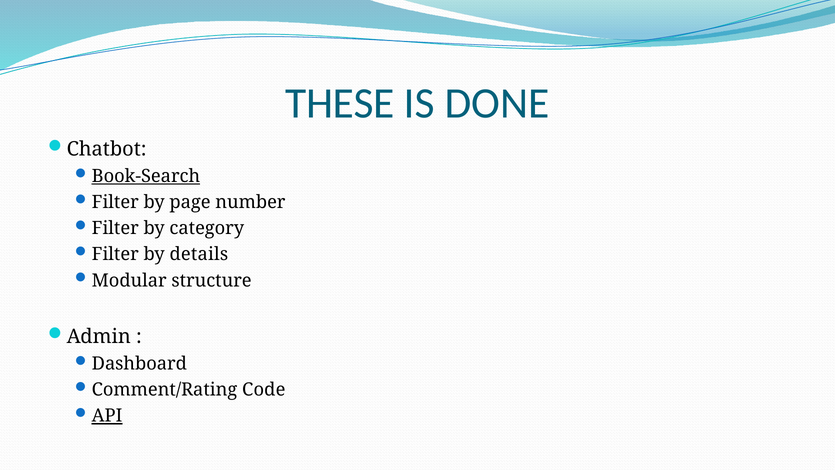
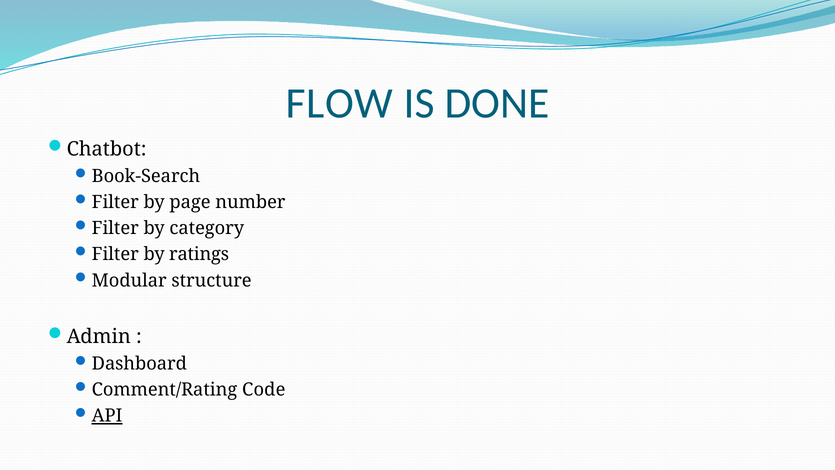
THESE: THESE -> FLOW
Book-Search underline: present -> none
details: details -> ratings
